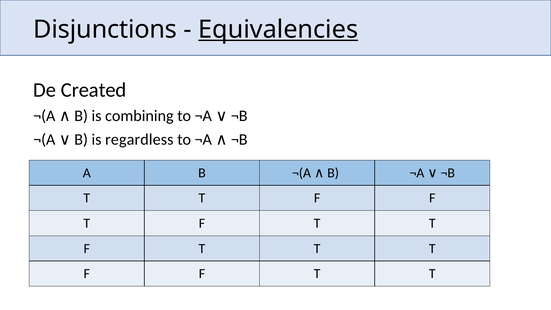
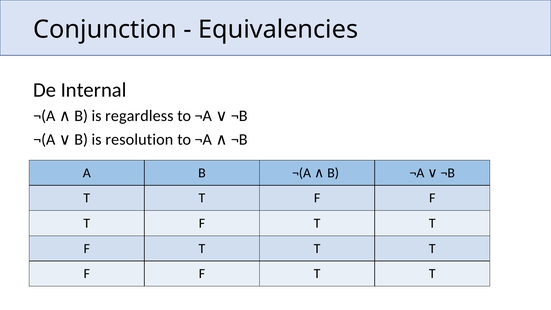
Disjunctions: Disjunctions -> Conjunction
Equivalencies underline: present -> none
Created: Created -> Internal
combining: combining -> regardless
regardless: regardless -> resolution
